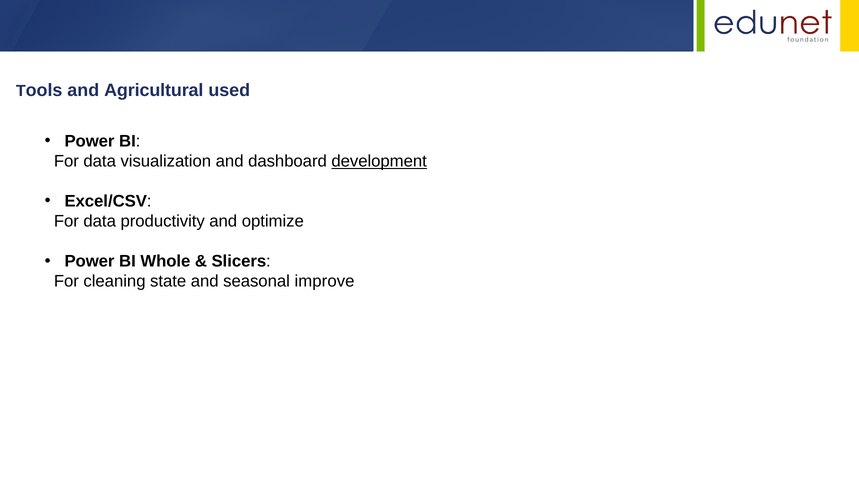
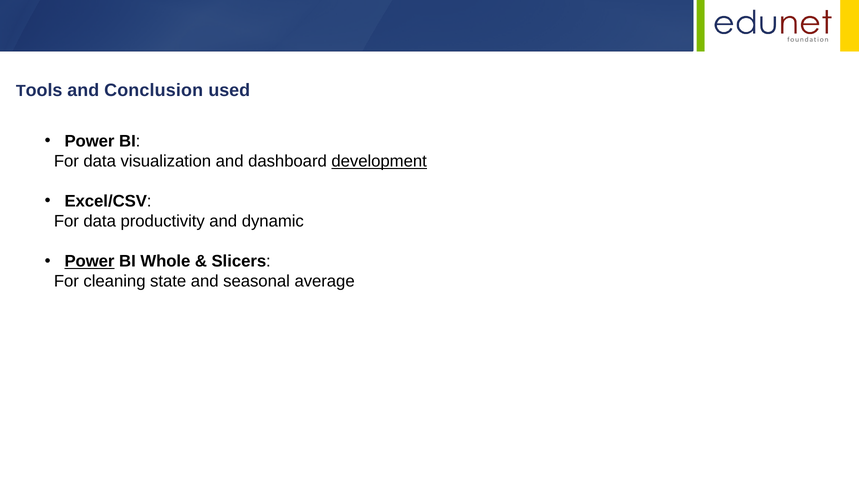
Agricultural: Agricultural -> Conclusion
optimize: optimize -> dynamic
Power at (90, 262) underline: none -> present
improve: improve -> average
